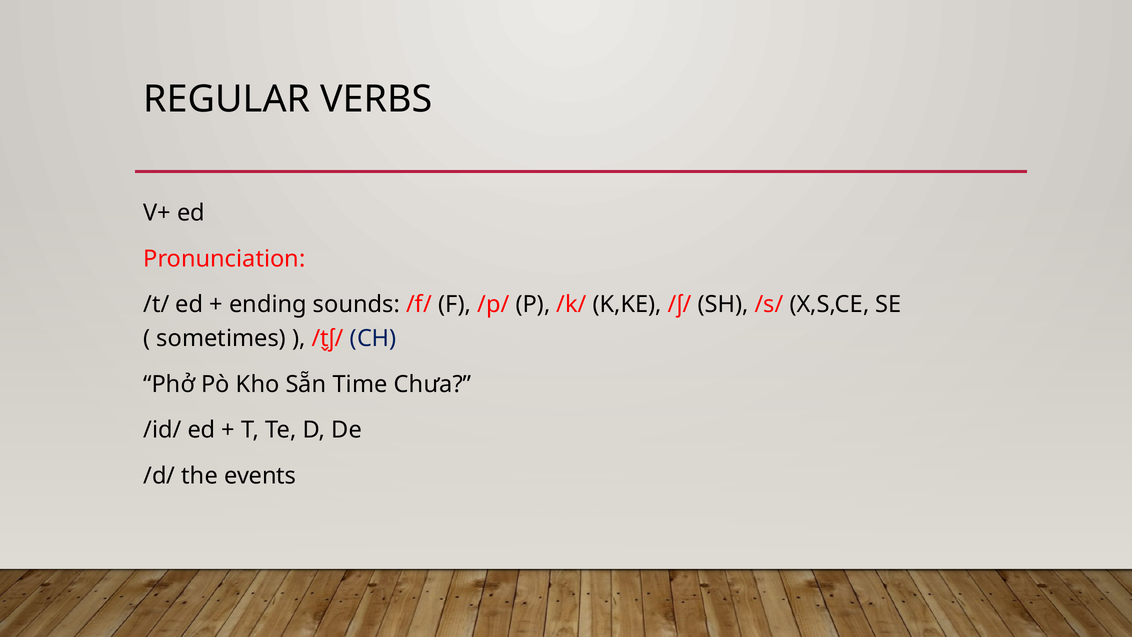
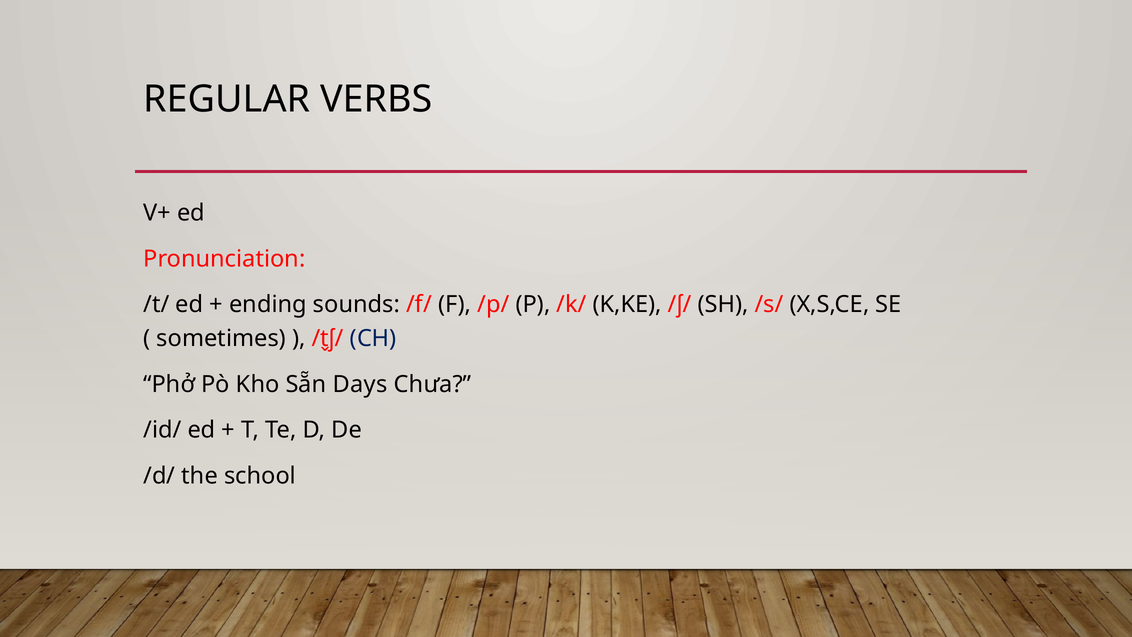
Time: Time -> Days
events: events -> school
